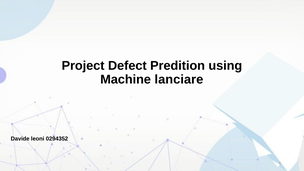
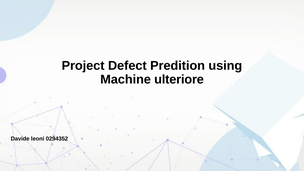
lanciare: lanciare -> ulteriore
